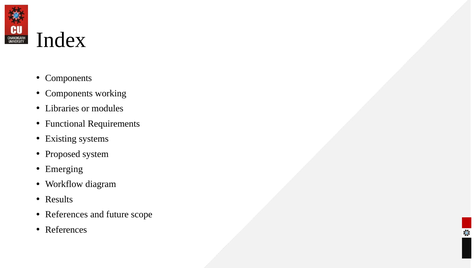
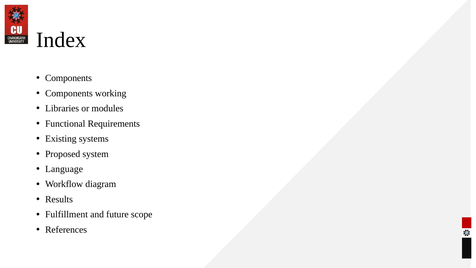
Emerging: Emerging -> Language
References at (67, 214): References -> Fulfillment
